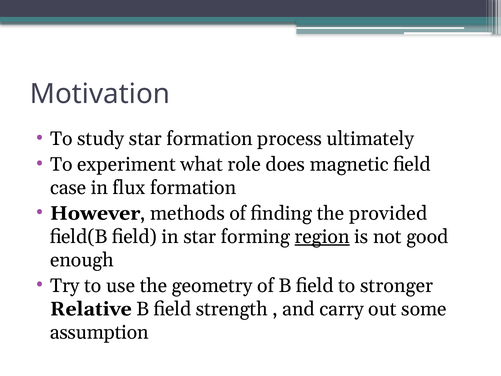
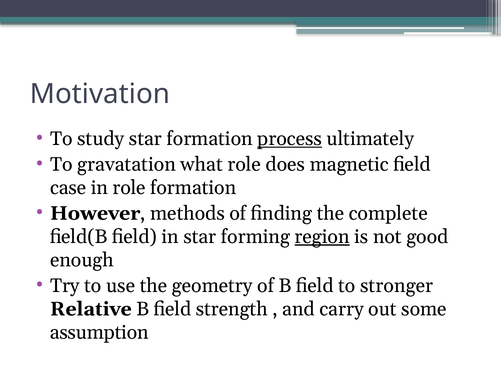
process underline: none -> present
experiment: experiment -> gravatation
in flux: flux -> role
provided: provided -> complete
